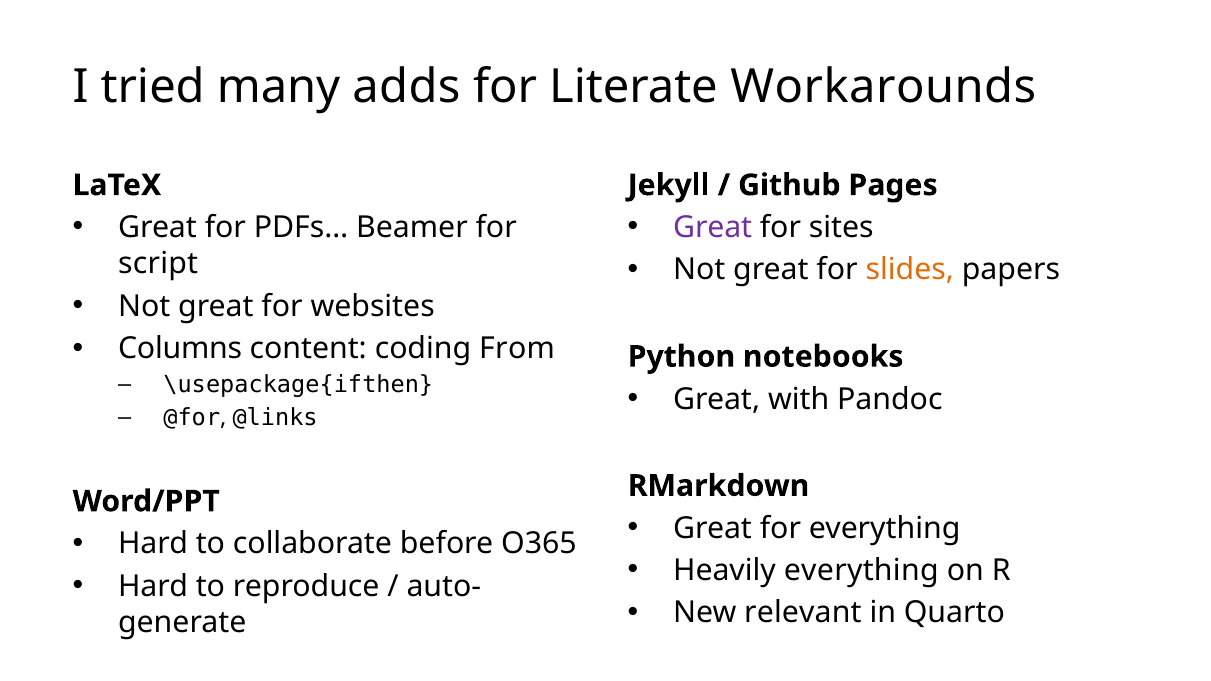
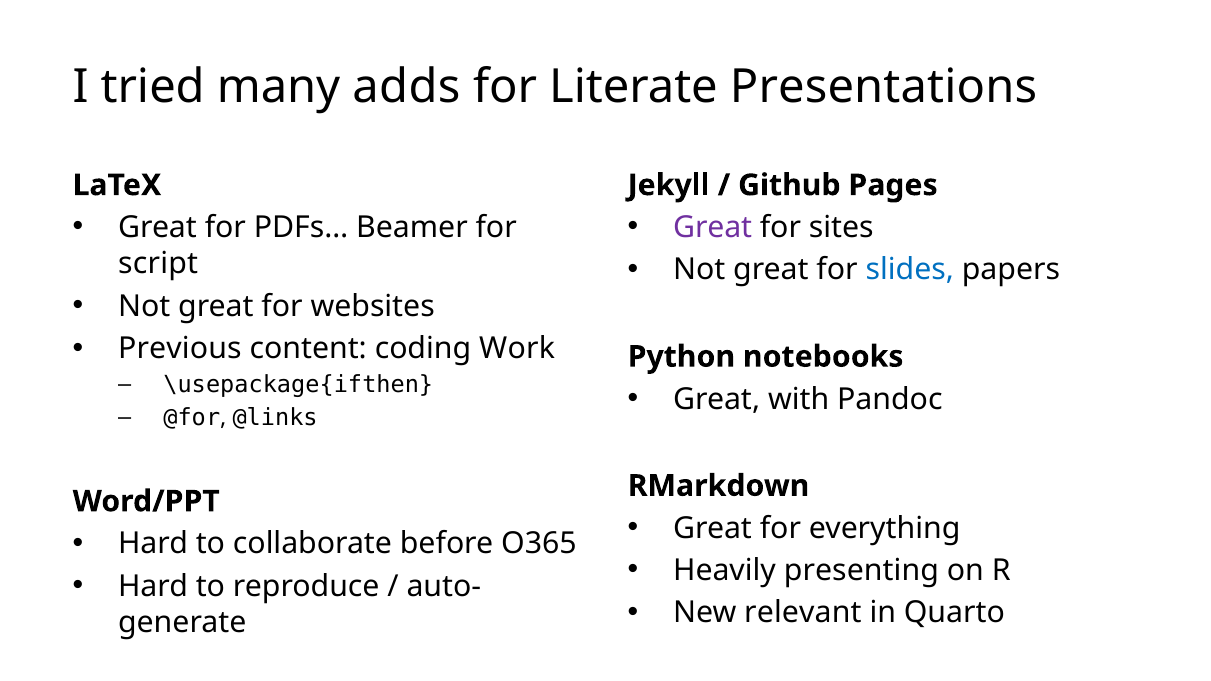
Workarounds: Workarounds -> Presentations
slides colour: orange -> blue
Columns: Columns -> Previous
From: From -> Work
Heavily everything: everything -> presenting
